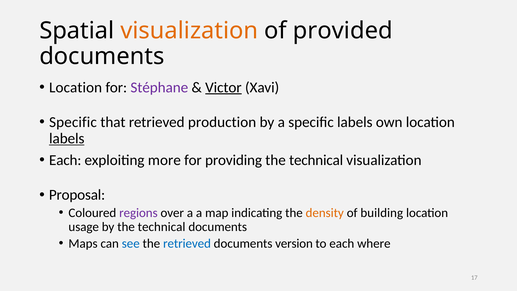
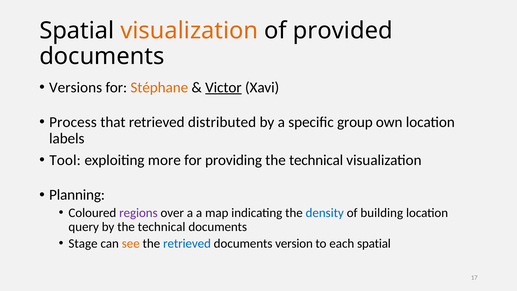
Location at (76, 87): Location -> Versions
Stéphane colour: purple -> orange
Specific at (73, 122): Specific -> Process
production: production -> distributed
specific labels: labels -> group
labels at (67, 138) underline: present -> none
Each at (65, 160): Each -> Tool
Proposal: Proposal -> Planning
density colour: orange -> blue
usage: usage -> query
Maps: Maps -> Stage
see colour: blue -> orange
each where: where -> spatial
